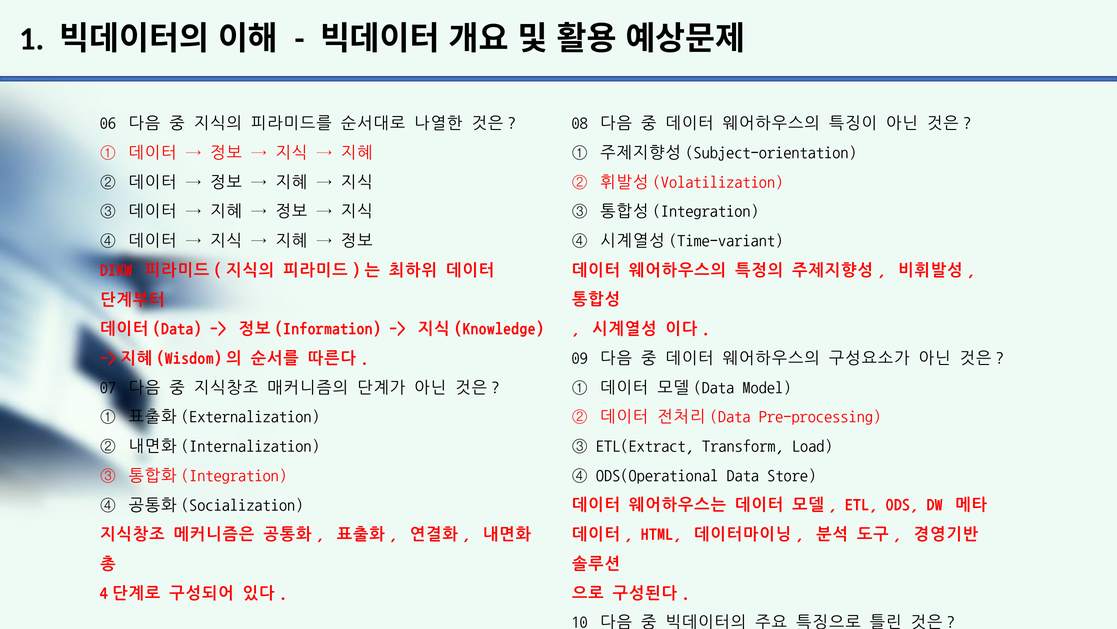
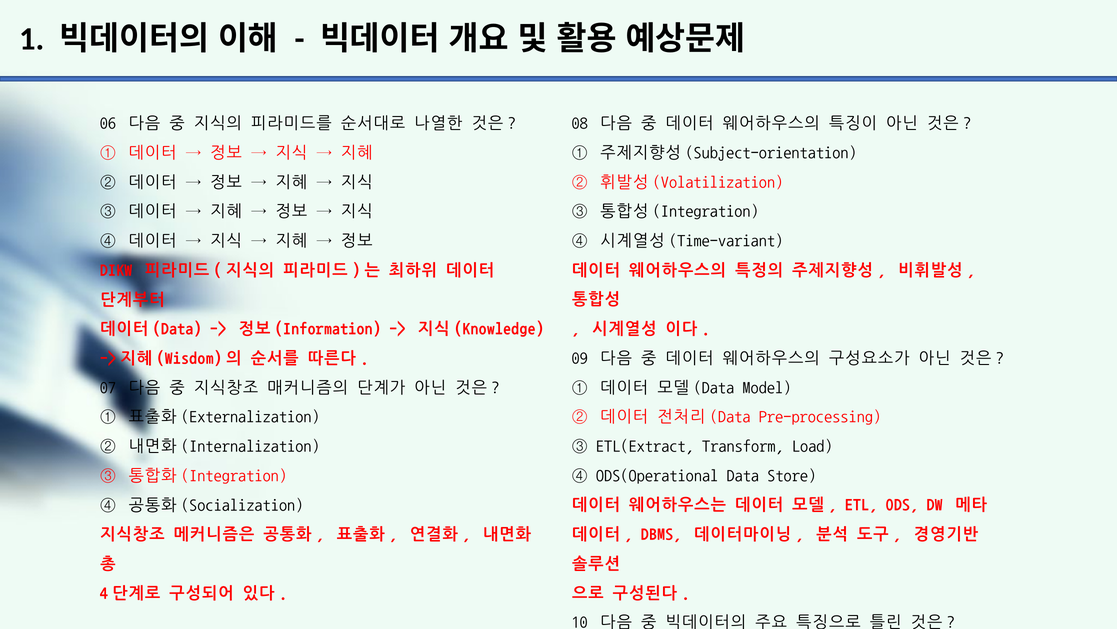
HTML: HTML -> DBMS
